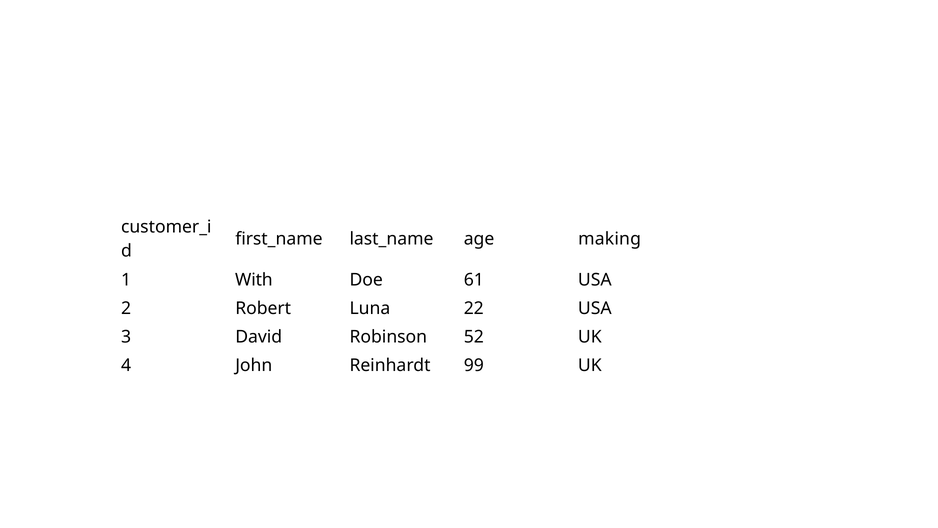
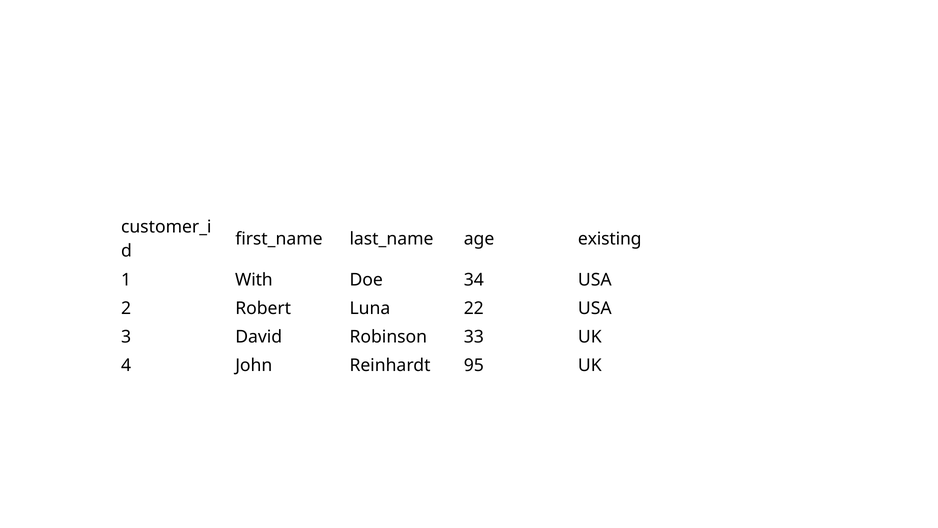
making: making -> existing
61: 61 -> 34
52: 52 -> 33
99: 99 -> 95
